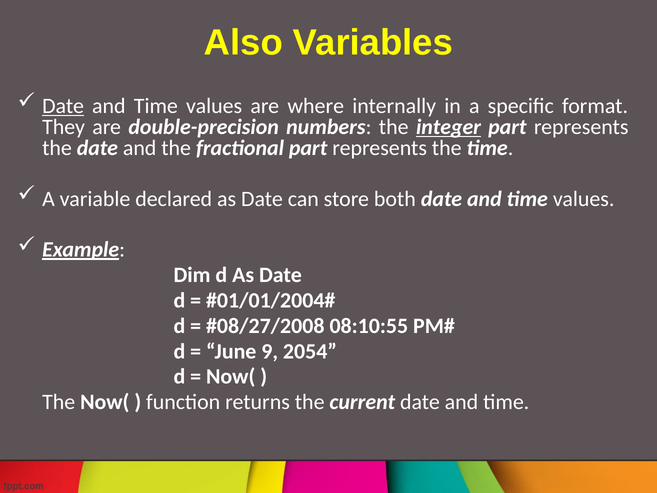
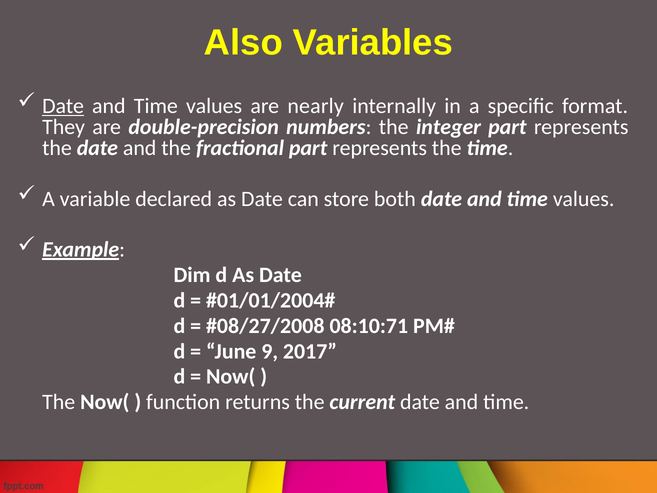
where: where -> nearly
integer underline: present -> none
08:10:55: 08:10:55 -> 08:10:71
2054: 2054 -> 2017
